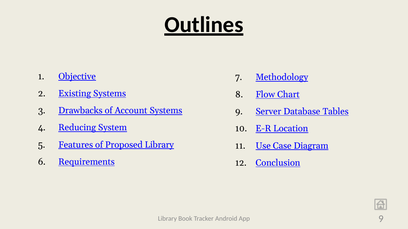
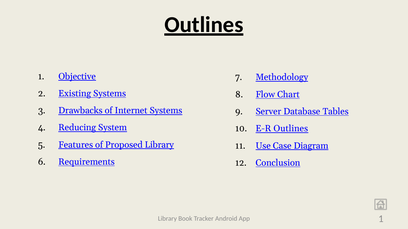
Account: Account -> Internet
E-R Location: Location -> Outlines
App 9: 9 -> 1
